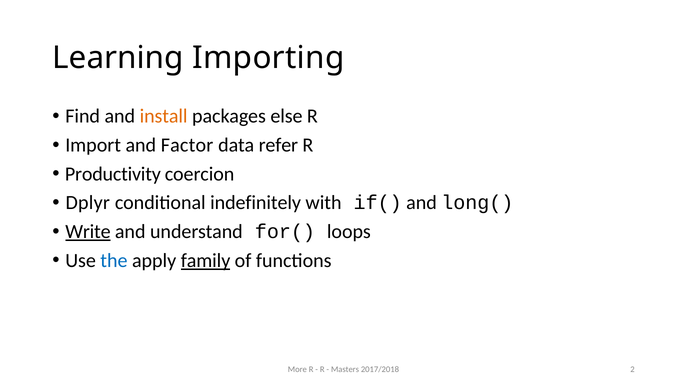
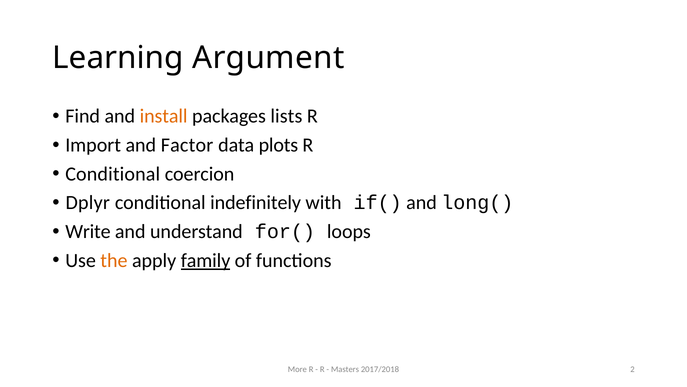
Importing: Importing -> Argument
else: else -> lists
refer: refer -> plots
Productivity at (113, 174): Productivity -> Conditional
Write underline: present -> none
the colour: blue -> orange
